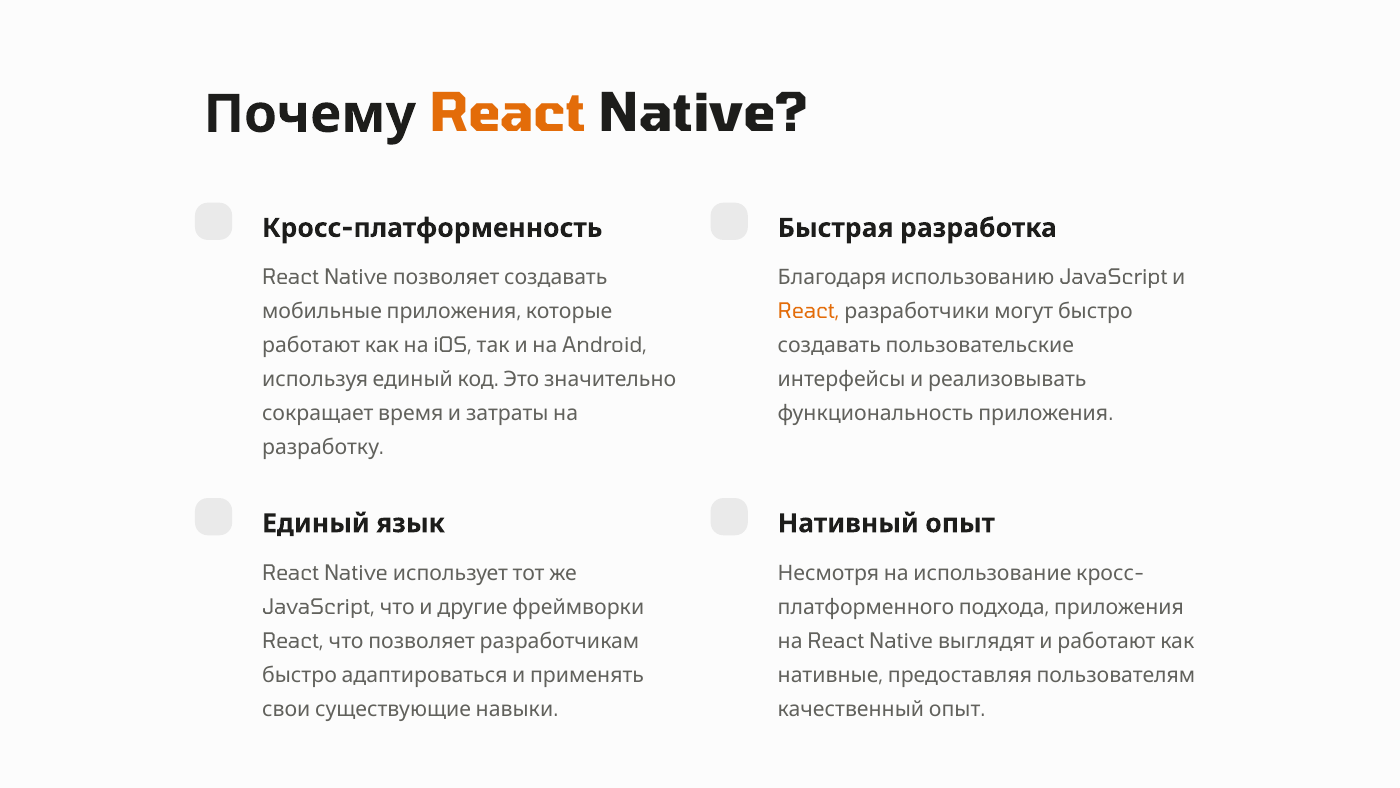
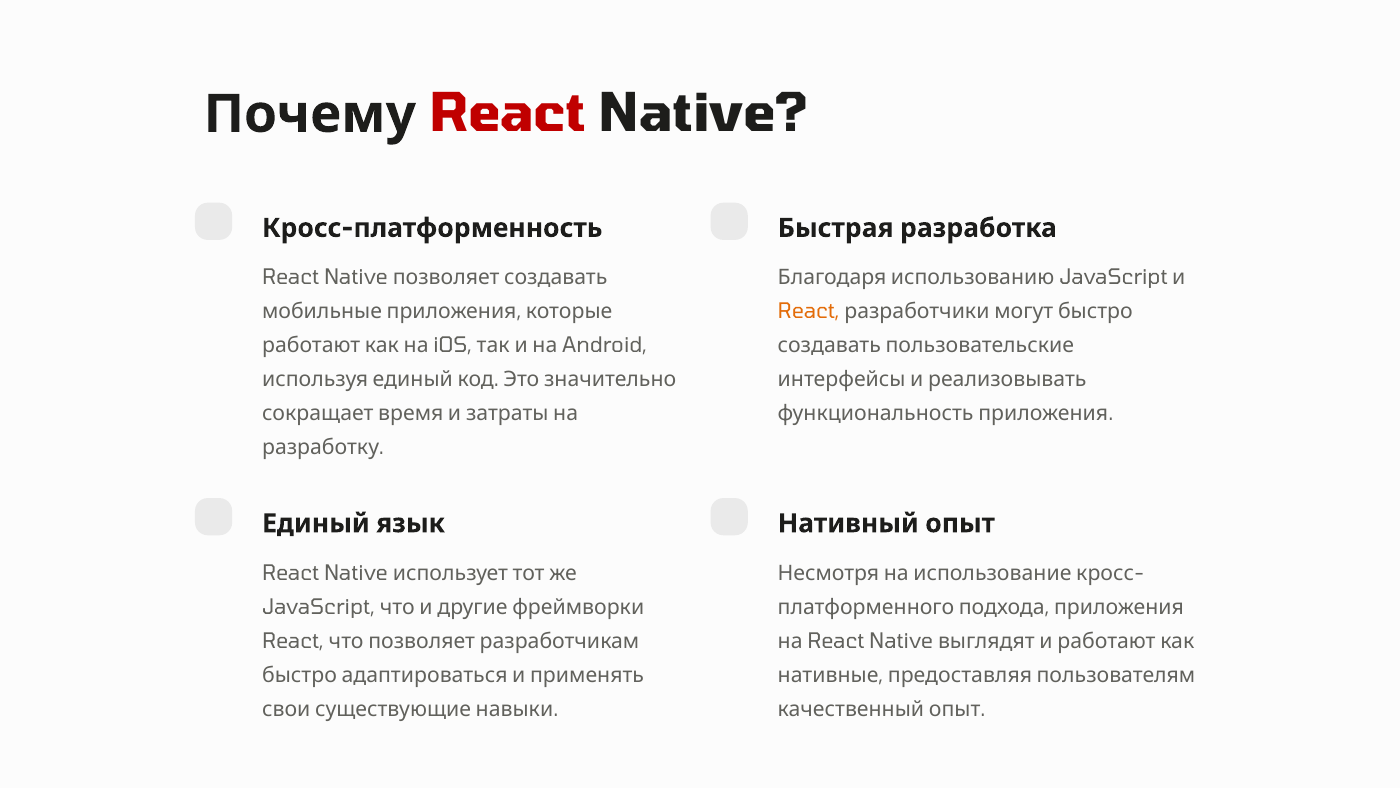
React at (508, 114) colour: orange -> red
